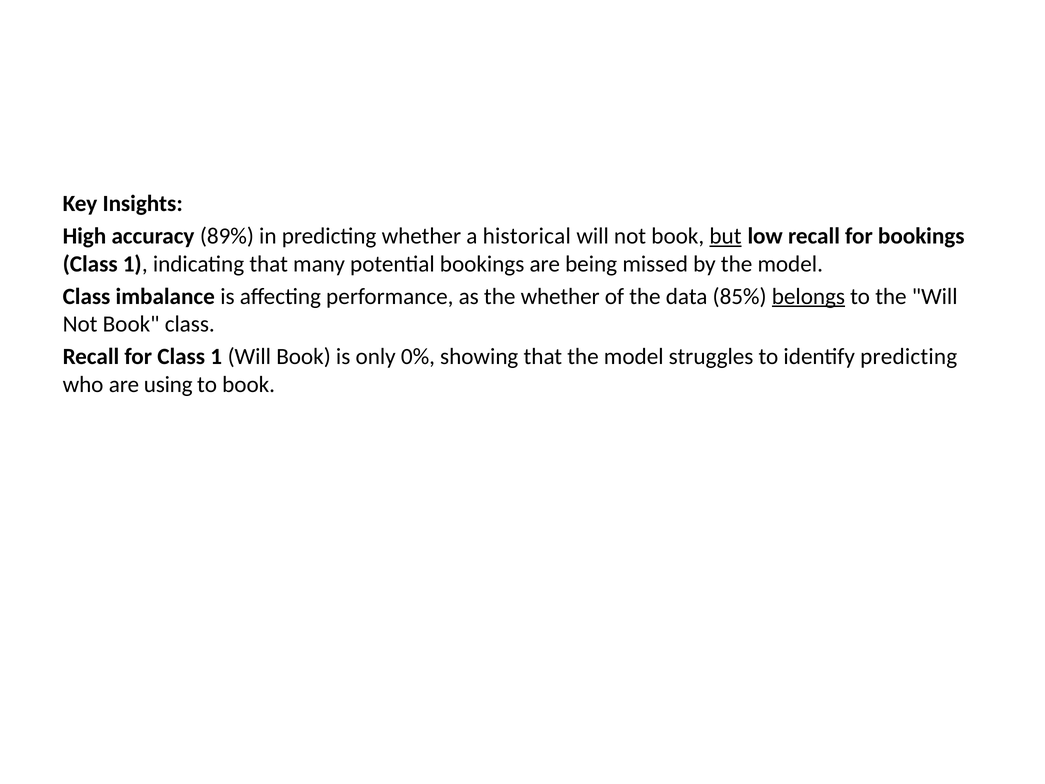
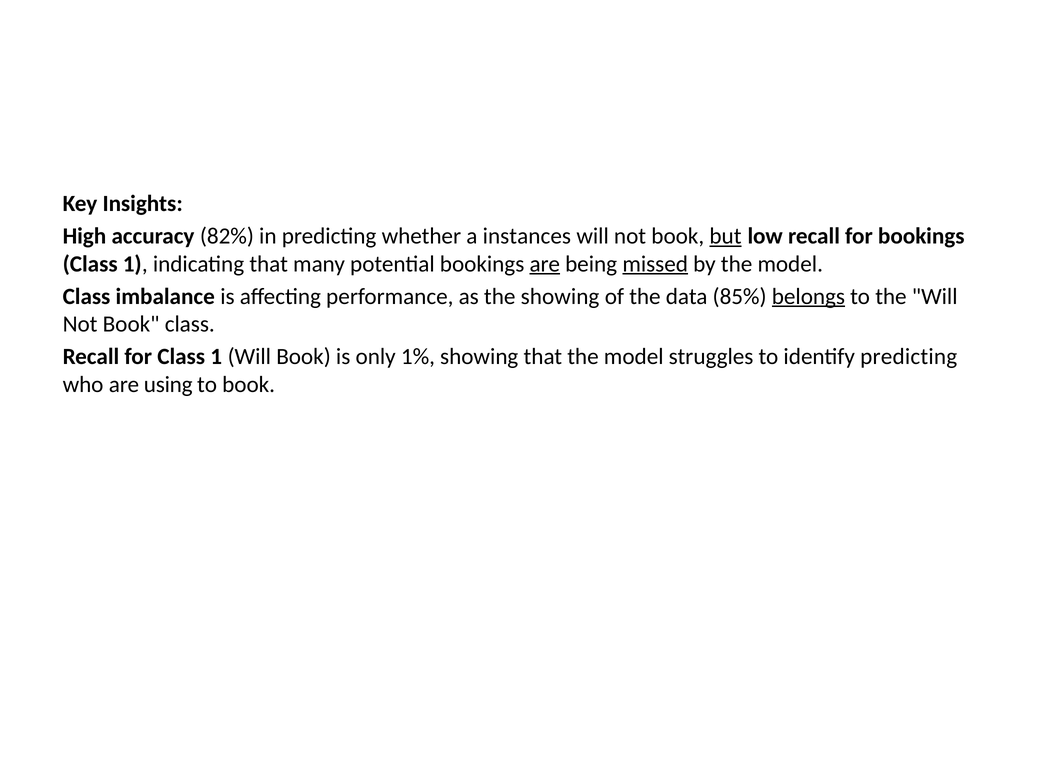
89%: 89% -> 82%
historical: historical -> instances
are at (545, 264) underline: none -> present
missed underline: none -> present
the whether: whether -> showing
0%: 0% -> 1%
